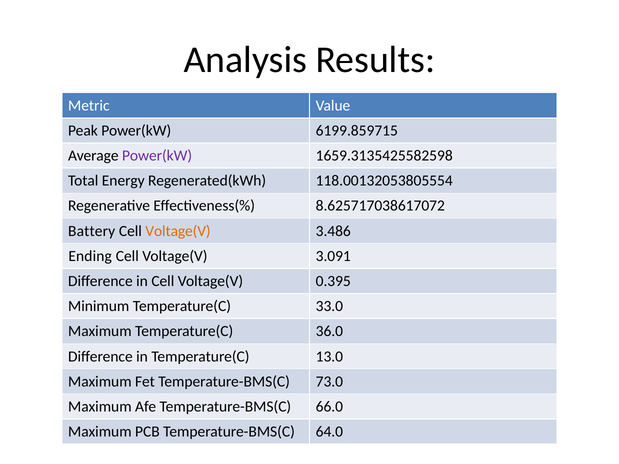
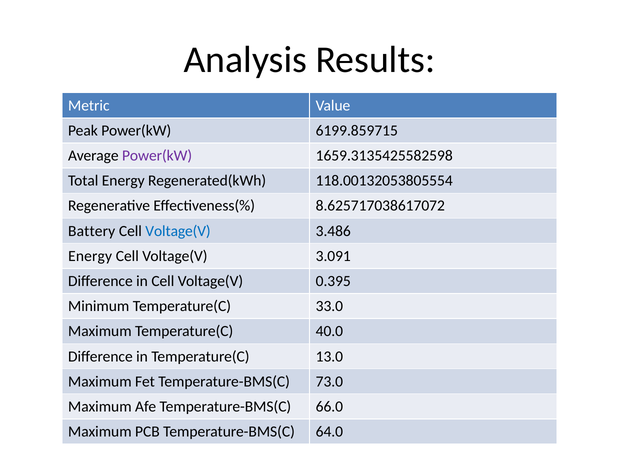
Voltage(V at (178, 231) colour: orange -> blue
Ending at (90, 256): Ending -> Energy
36.0: 36.0 -> 40.0
